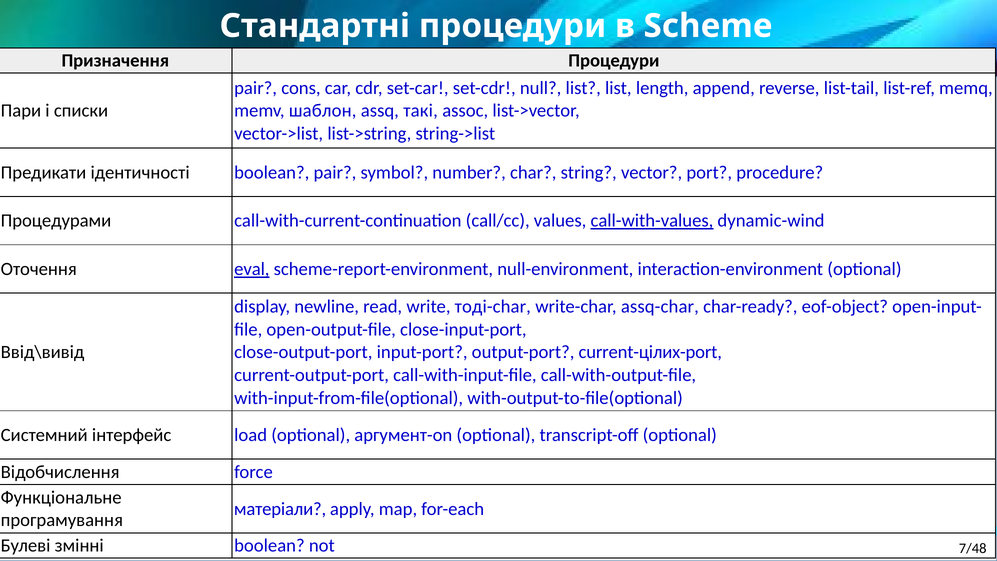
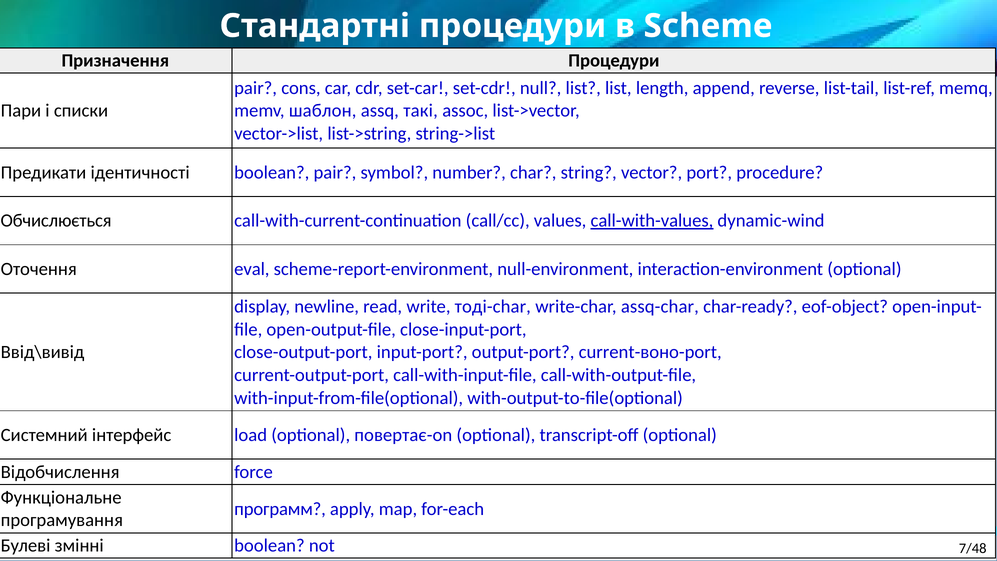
Процедурами: Процедурами -> Обчислюється
eval underline: present -> none
current-цілих-port: current-цілих-port -> current-воно-port
аргумент-on: аргумент-on -> повертає-on
матеріали: матеріали -> программ
